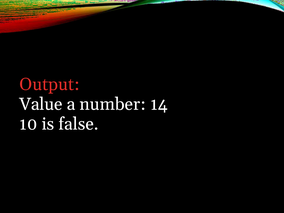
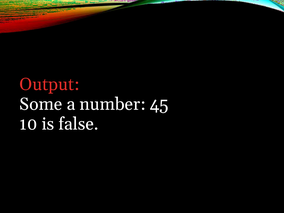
Value: Value -> Some
14: 14 -> 45
